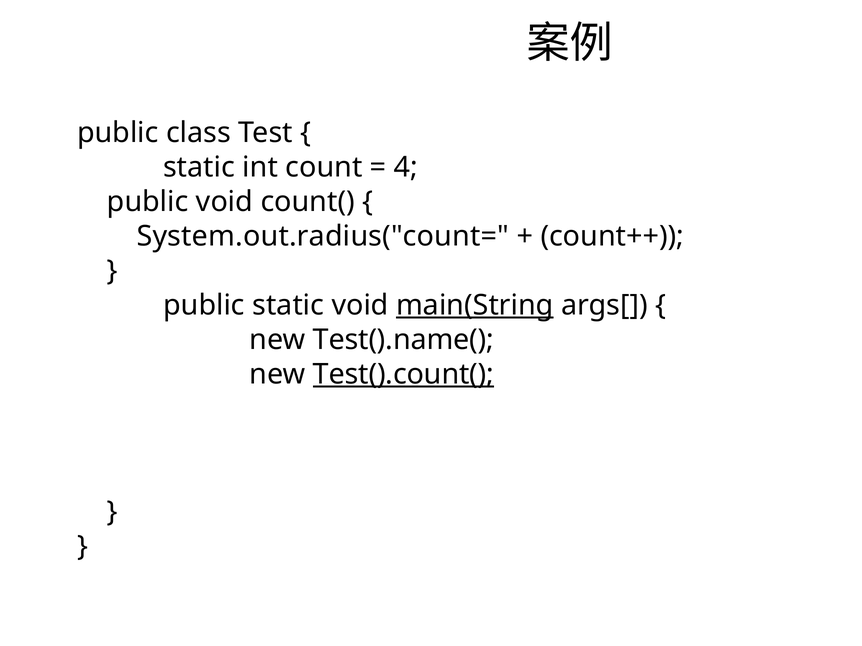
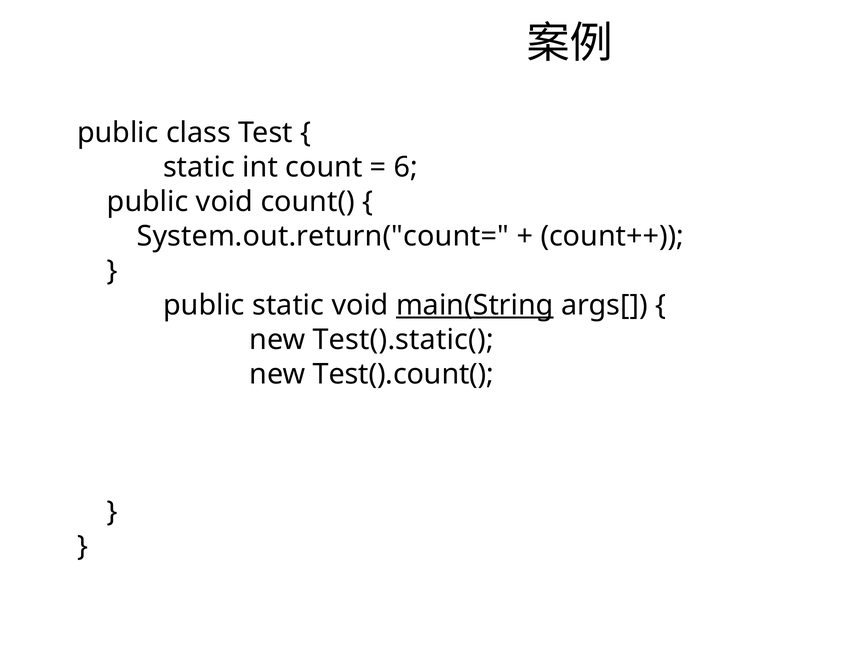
4: 4 -> 6
System.out.radius("count=: System.out.radius("count= -> System.out.return("count=
Test().name(: Test().name( -> Test().static(
Test().count( underline: present -> none
